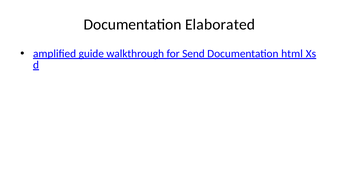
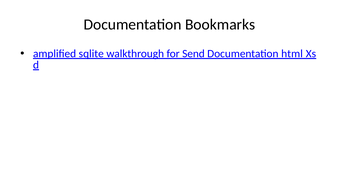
Elaborated: Elaborated -> Bookmarks
guide: guide -> sqlite
